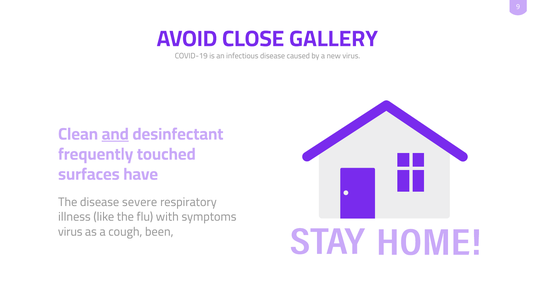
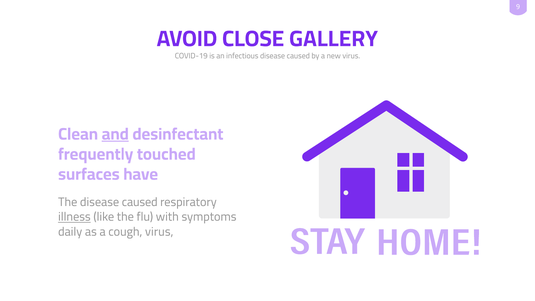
The disease severe: severe -> caused
illness underline: none -> present
virus at (70, 232): virus -> daily
cough been: been -> virus
